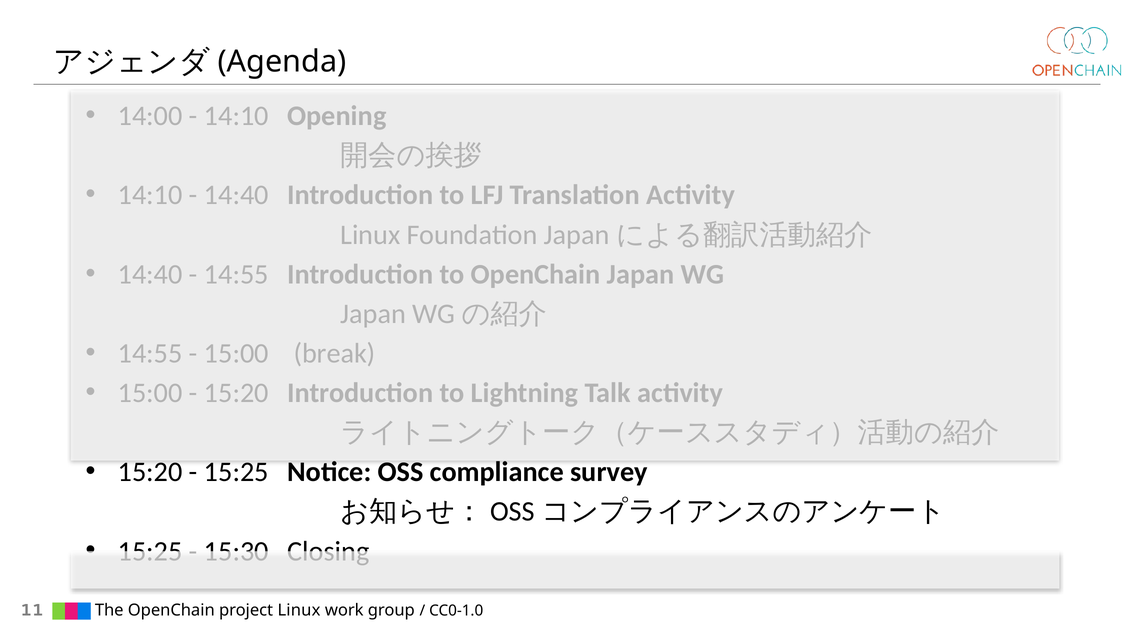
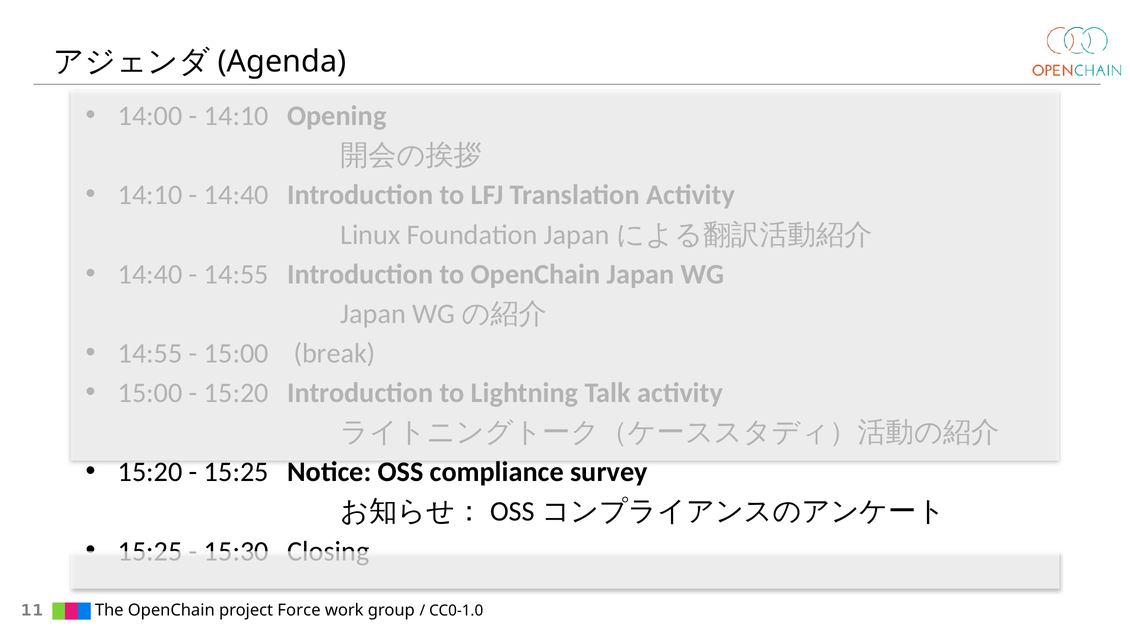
Linux at (299, 610): Linux -> Force
